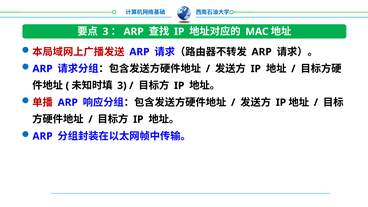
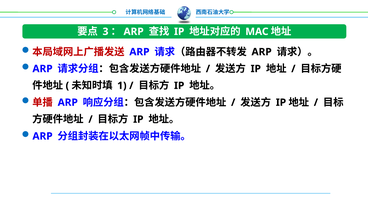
3 at (122, 86): 3 -> 1
